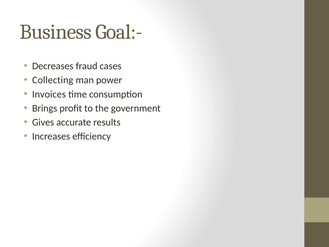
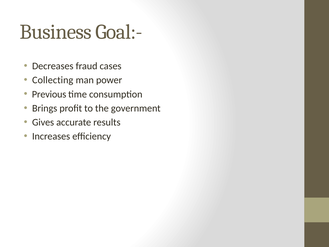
Invoices: Invoices -> Previous
